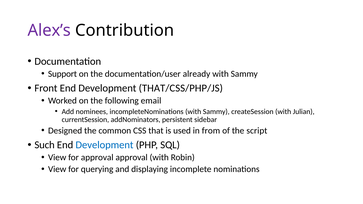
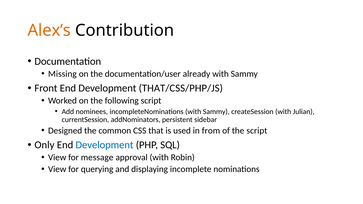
Alex’s colour: purple -> orange
Support: Support -> Missing
following email: email -> script
Such: Such -> Only
for approval: approval -> message
